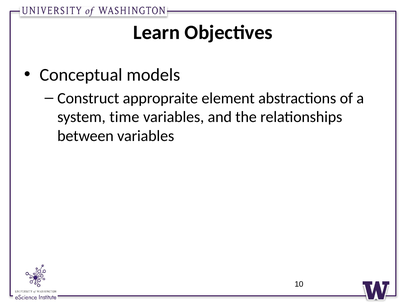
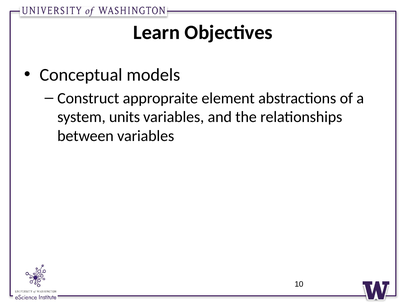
time: time -> units
